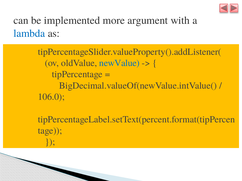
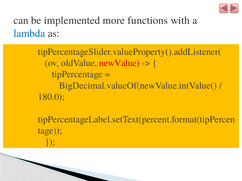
argument: argument -> functions
newValue colour: blue -> red
106.0: 106.0 -> 180.0
